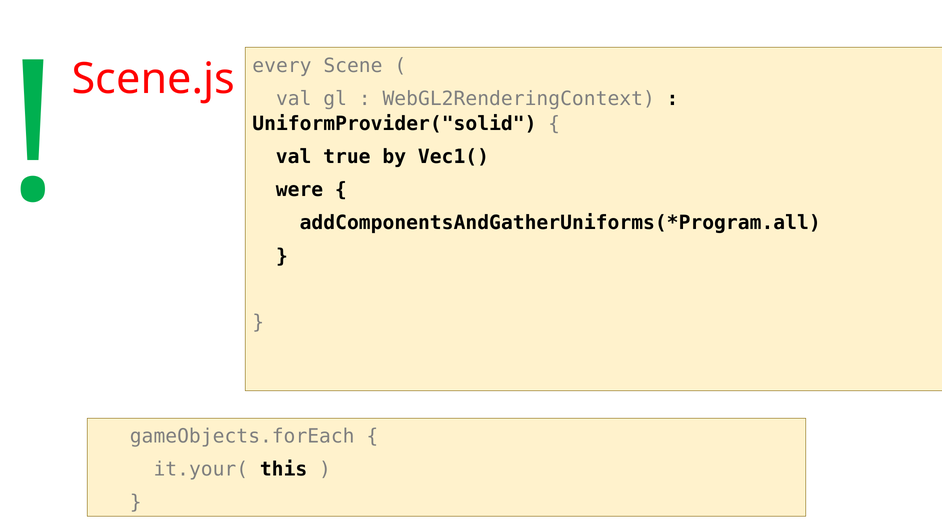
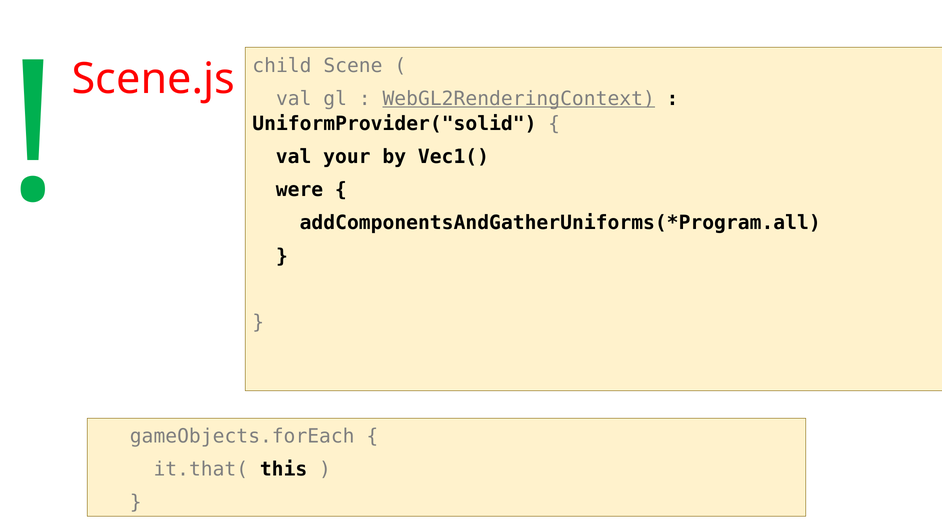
every: every -> child
WebGL2RenderingContext underline: none -> present
true: true -> your
it.your(: it.your( -> it.that(
